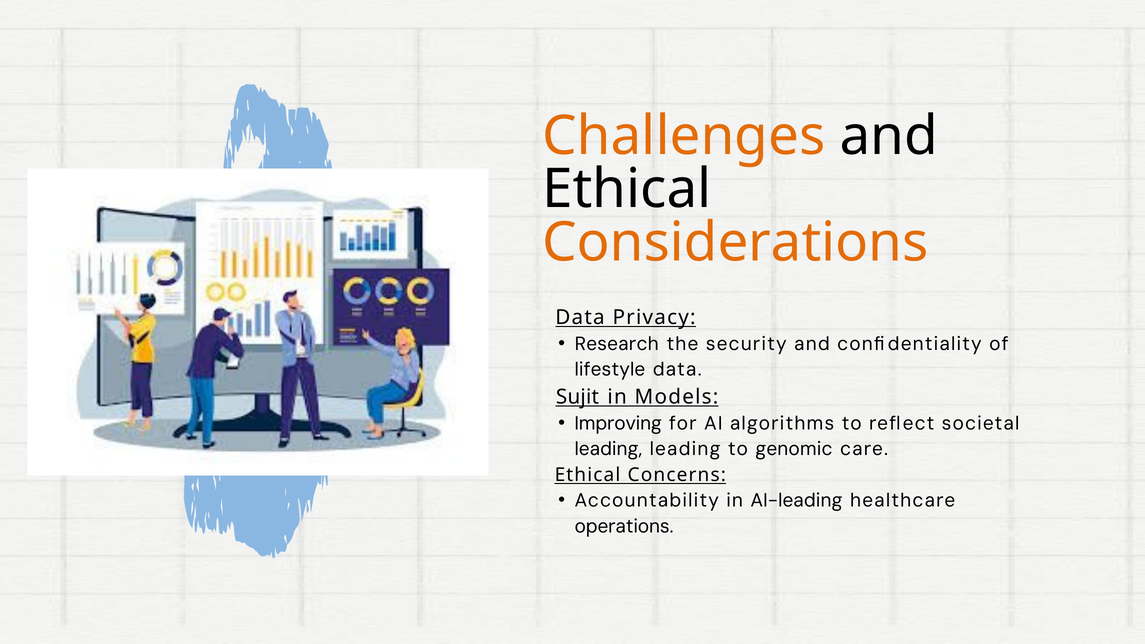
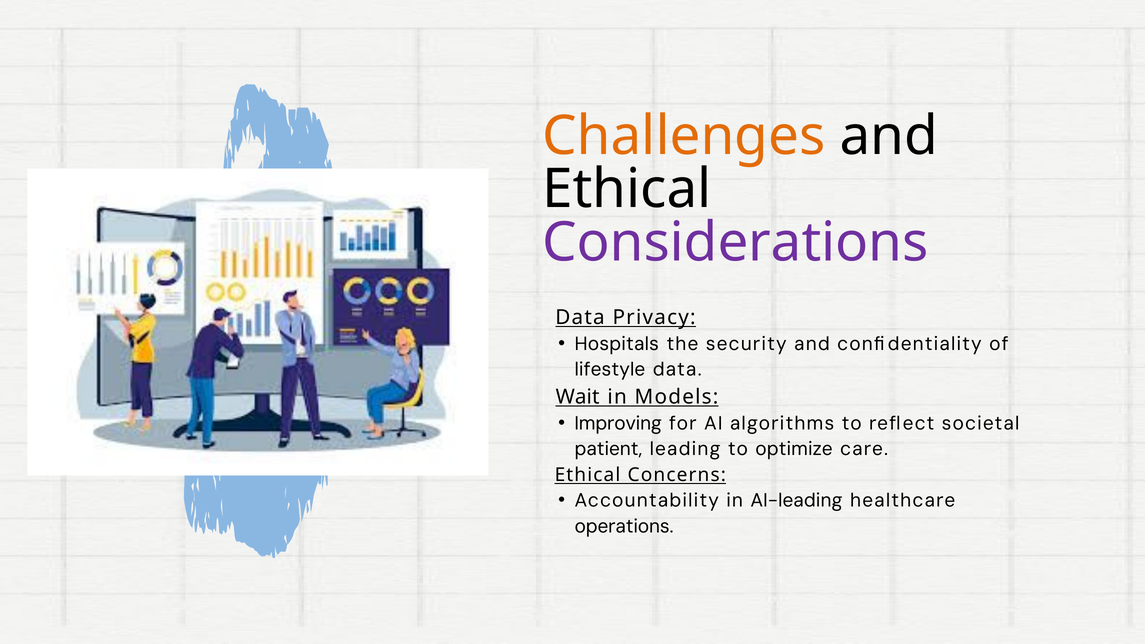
Considerations colour: orange -> purple
Research: Research -> Hospitals
Sujit: Sujit -> Wait
leading at (608, 449): leading -> patient
genomic: genomic -> optimize
